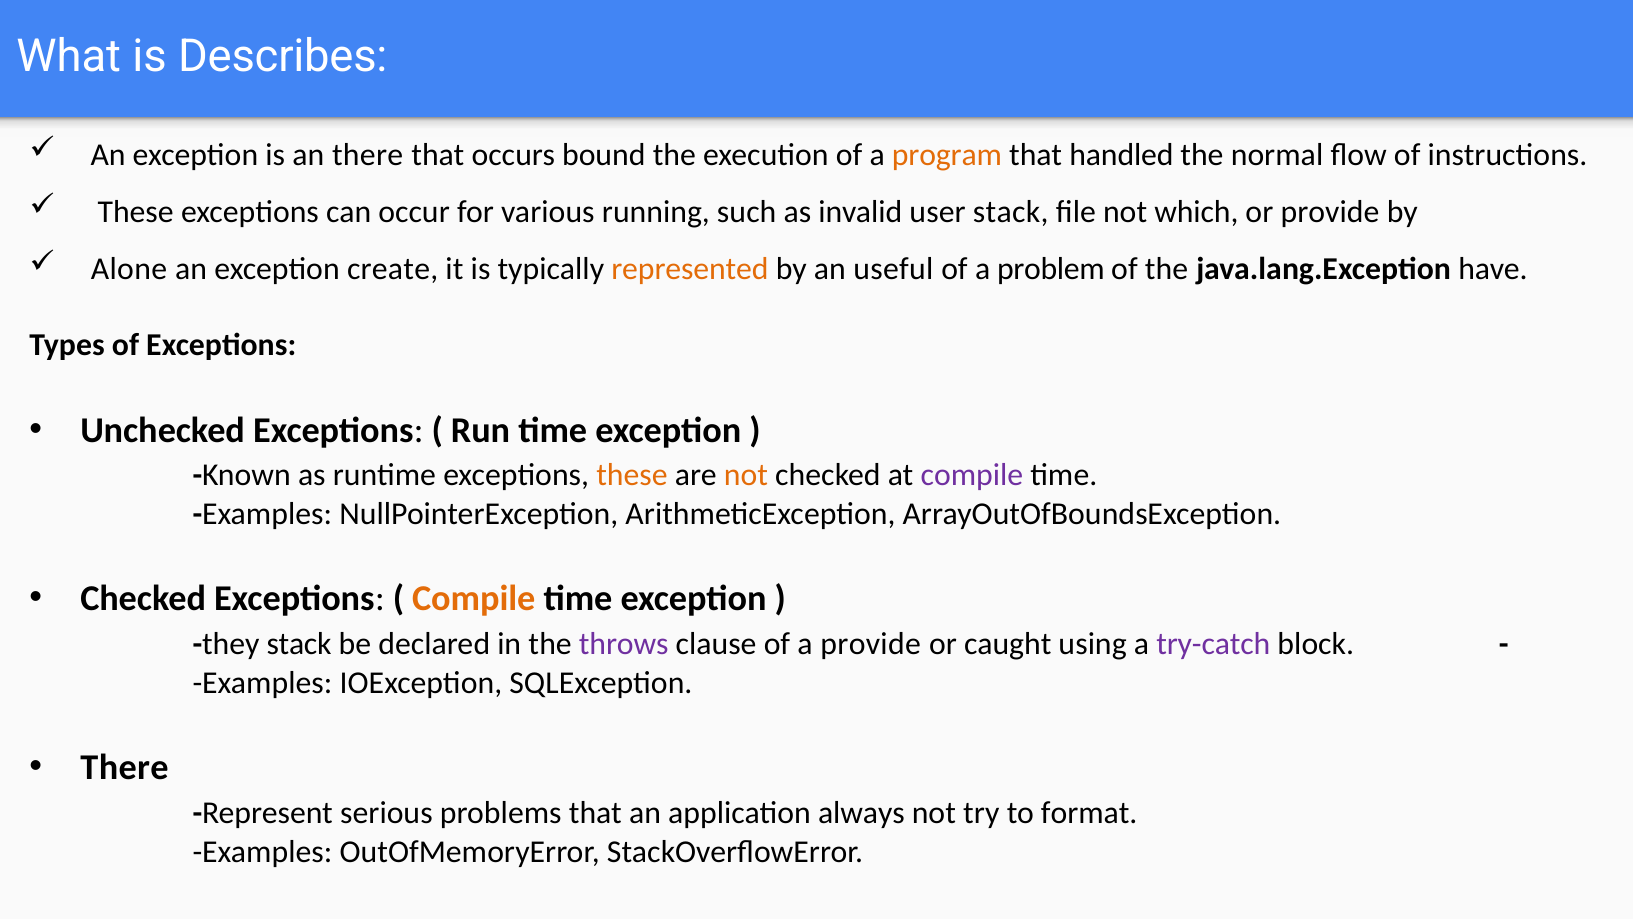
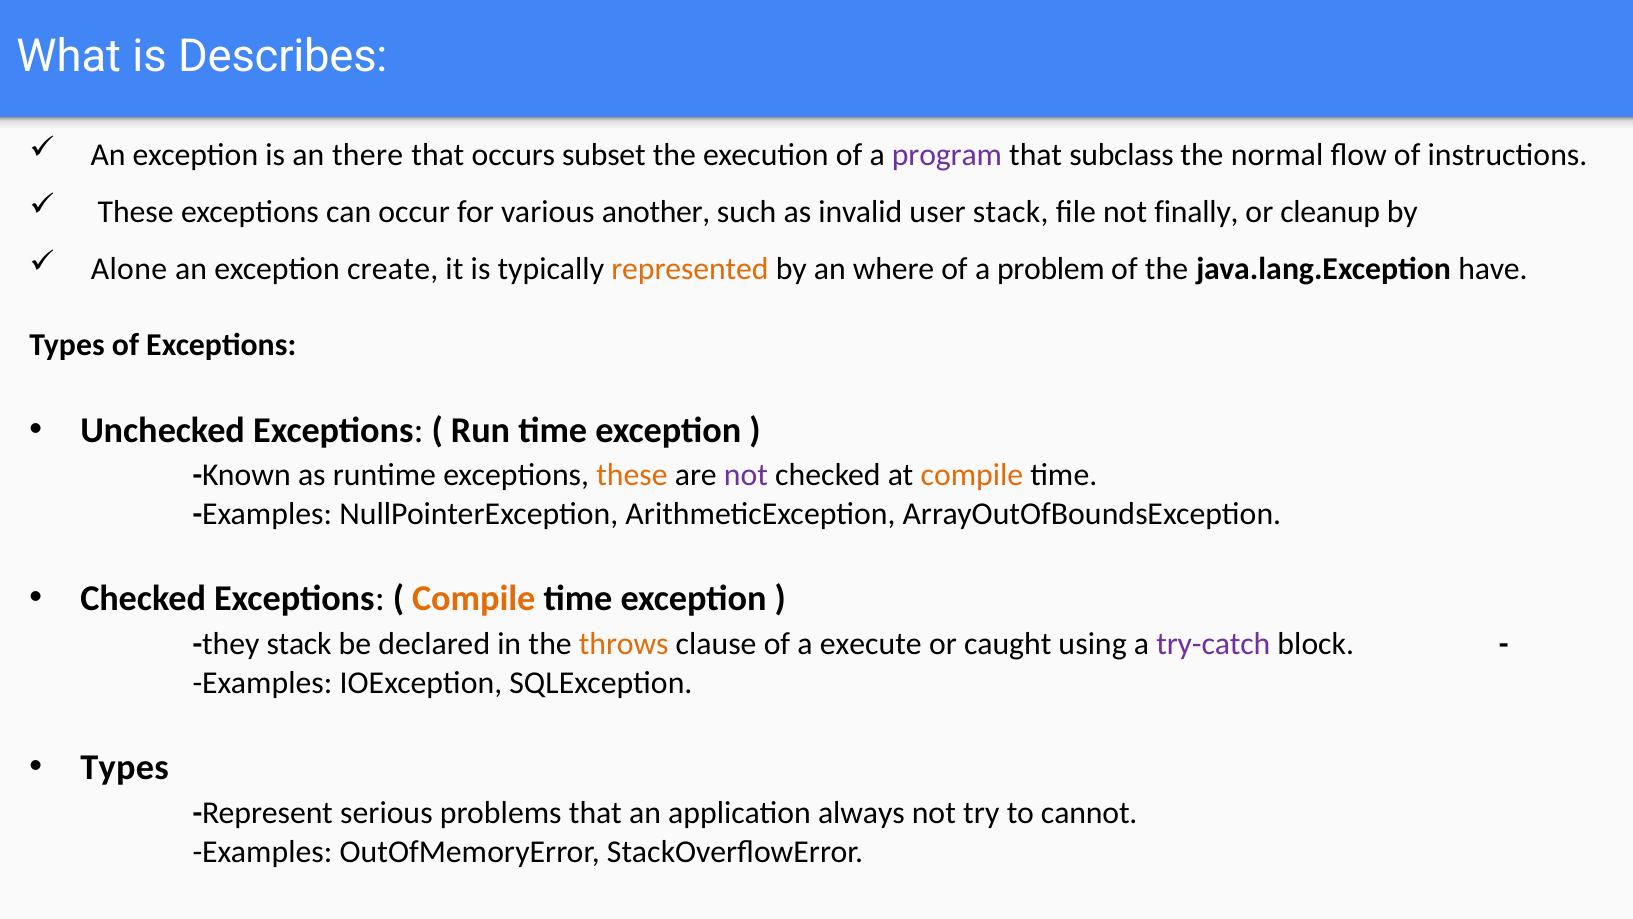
bound: bound -> subset
program colour: orange -> purple
handled: handled -> subclass
running: running -> another
which: which -> finally
or provide: provide -> cleanup
useful: useful -> where
not at (746, 475) colour: orange -> purple
compile at (972, 475) colour: purple -> orange
throws colour: purple -> orange
a provide: provide -> execute
There at (125, 767): There -> Types
format: format -> cannot
